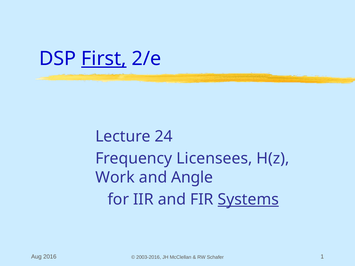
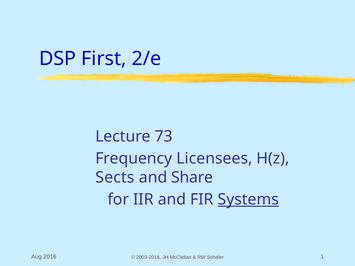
First underline: present -> none
24: 24 -> 73
Work: Work -> Sects
Angle: Angle -> Share
